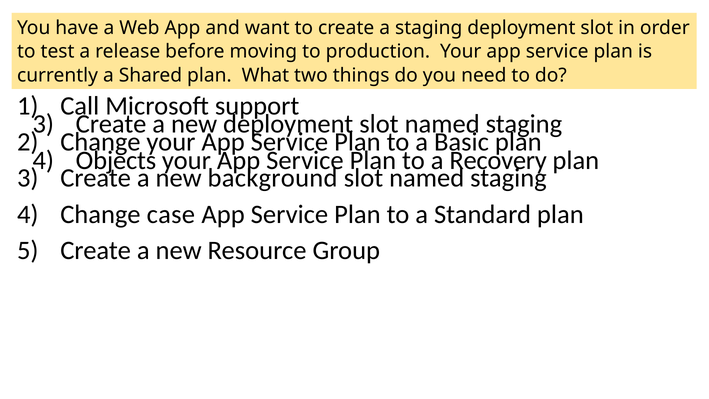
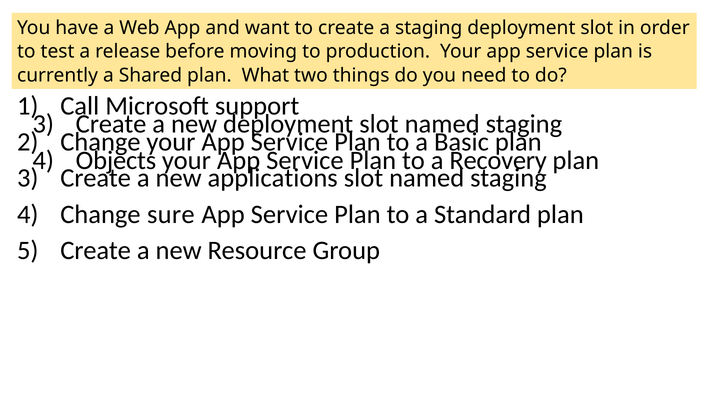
background: background -> applications
case: case -> sure
